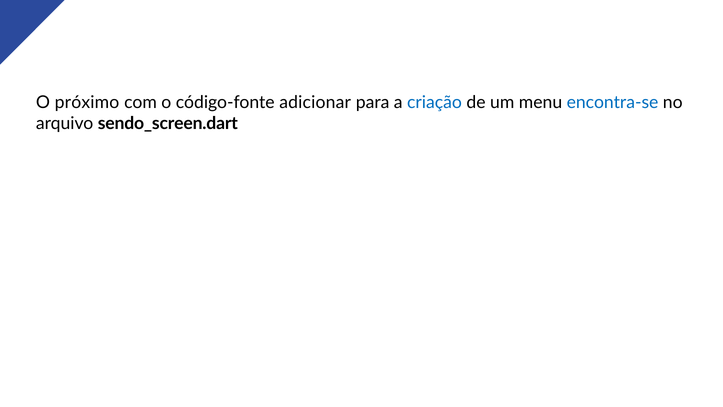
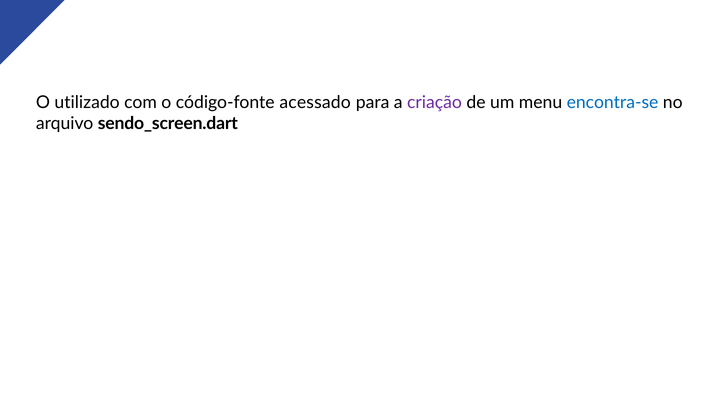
próximo: próximo -> utilizado
adicionar: adicionar -> acessado
criação colour: blue -> purple
